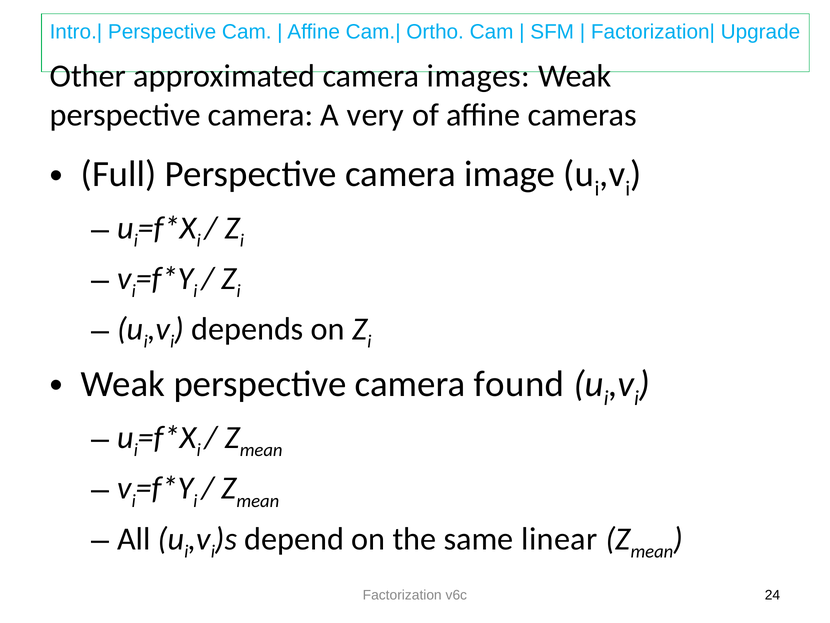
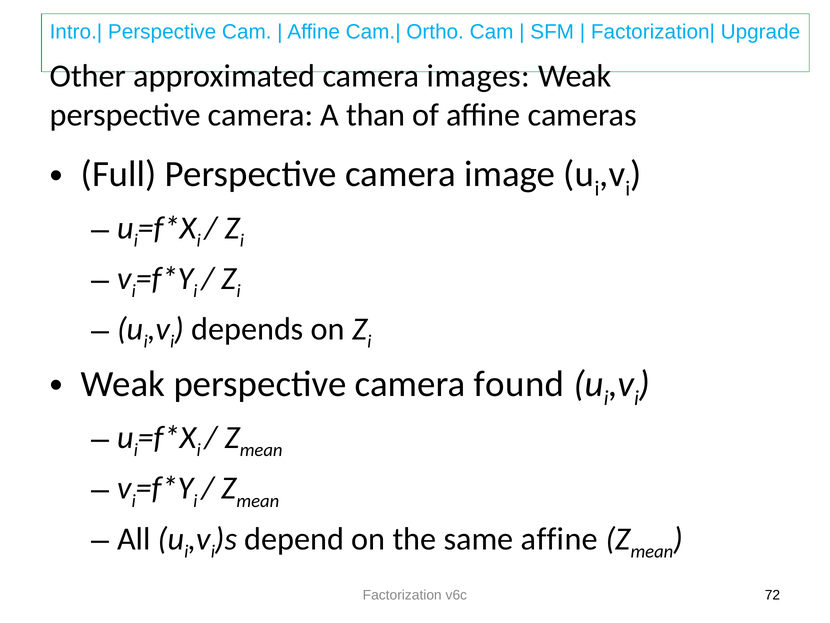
very: very -> than
same linear: linear -> affine
24: 24 -> 72
